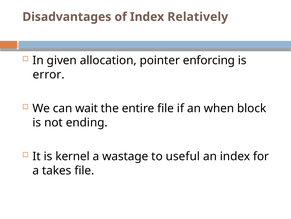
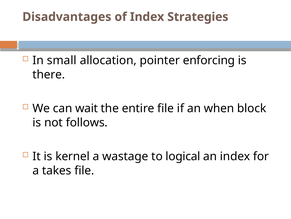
Relatively: Relatively -> Strategies
given: given -> small
error: error -> there
ending: ending -> follows
useful: useful -> logical
